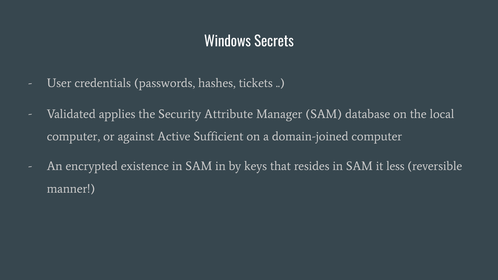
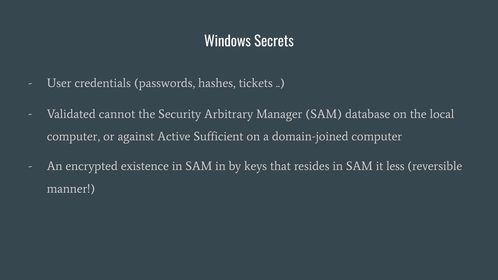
applies: applies -> cannot
Attribute: Attribute -> Arbitrary
